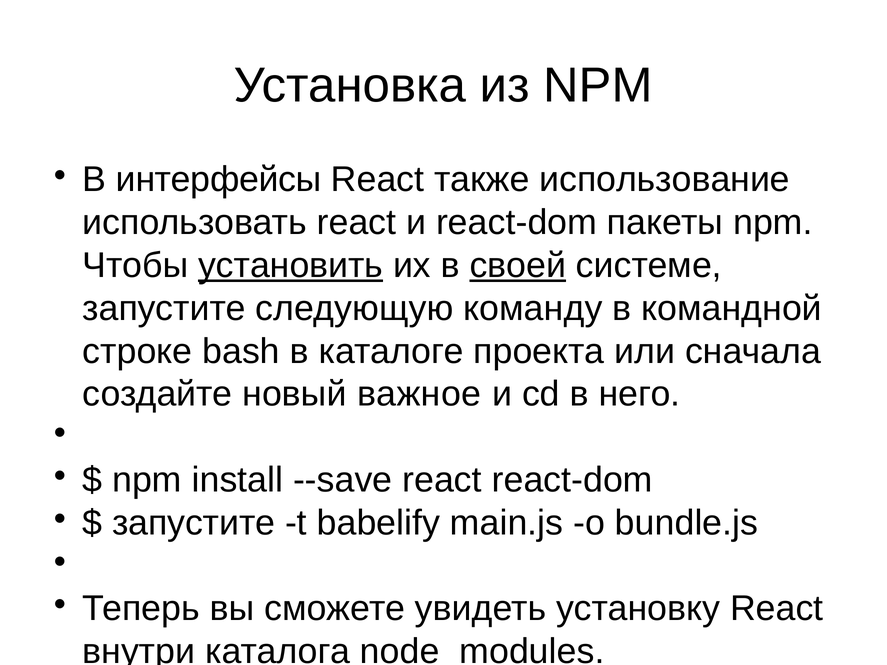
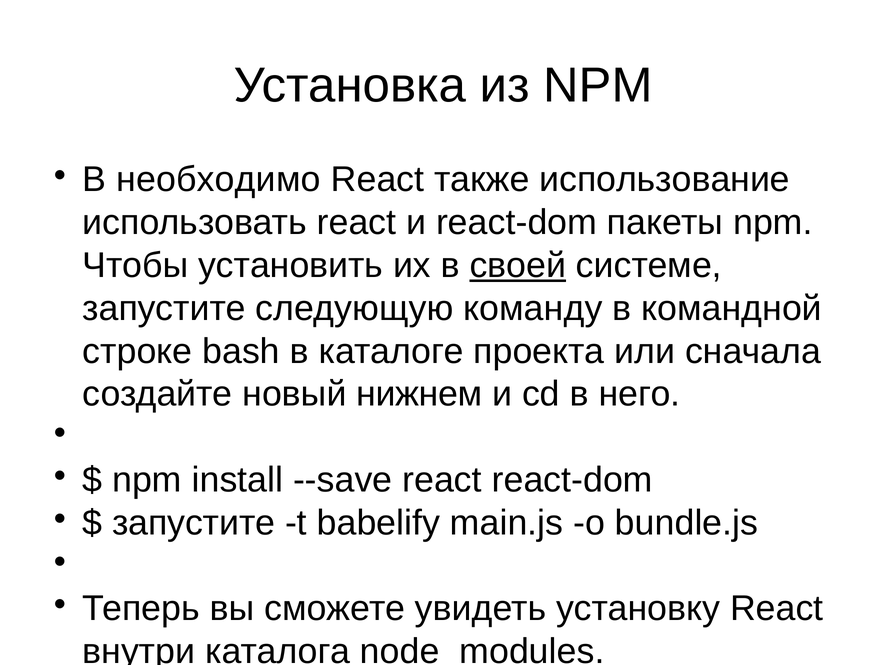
интерфейсы: интерфейсы -> необходимо
установить underline: present -> none
важное: важное -> нижнем
